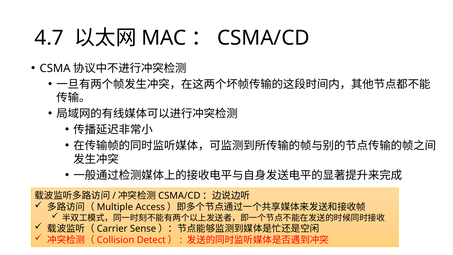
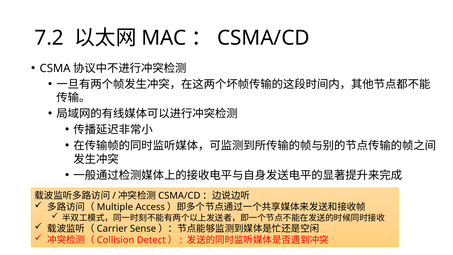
4.7: 4.7 -> 7.2
